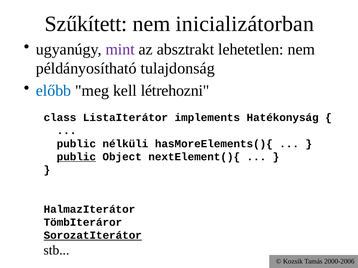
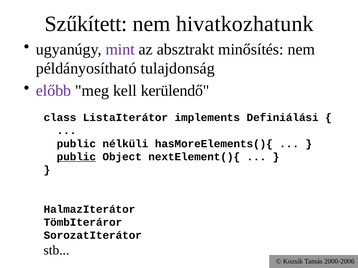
inicializátorban: inicializátorban -> hivatkozhatunk
lehetetlen: lehetetlen -> minősítés
előbb colour: blue -> purple
létrehozni: létrehozni -> kerülendő
Hatékonyság: Hatékonyság -> Definiálási
SorozatIterátor underline: present -> none
